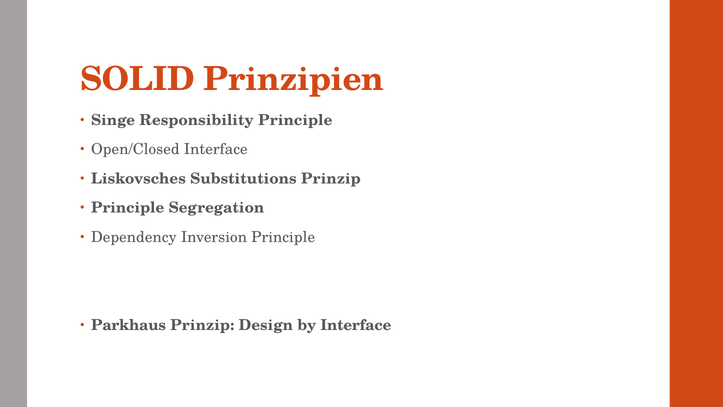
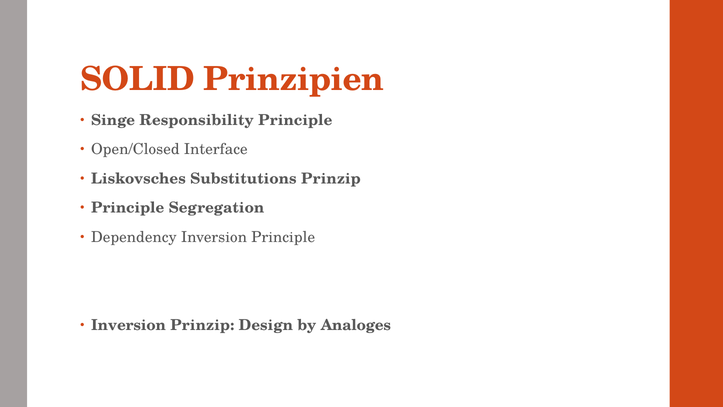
Parkhaus at (129, 325): Parkhaus -> Inversion
by Interface: Interface -> Analoges
